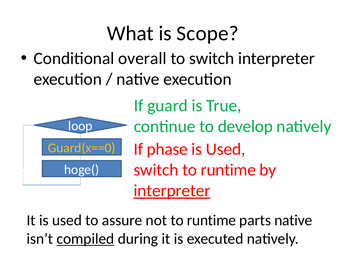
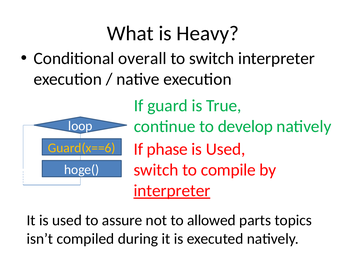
Scope: Scope -> Heavy
Guard(x==0: Guard(x==0 -> Guard(x==6
switch to runtime: runtime -> compile
not to runtime: runtime -> allowed
parts native: native -> topics
compiled underline: present -> none
